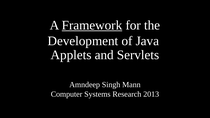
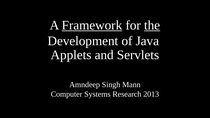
the underline: none -> present
